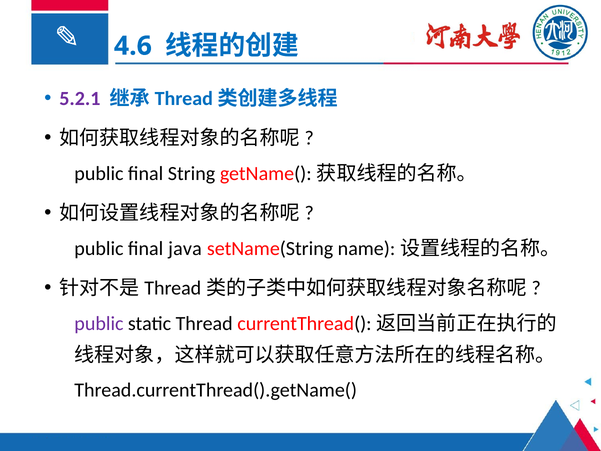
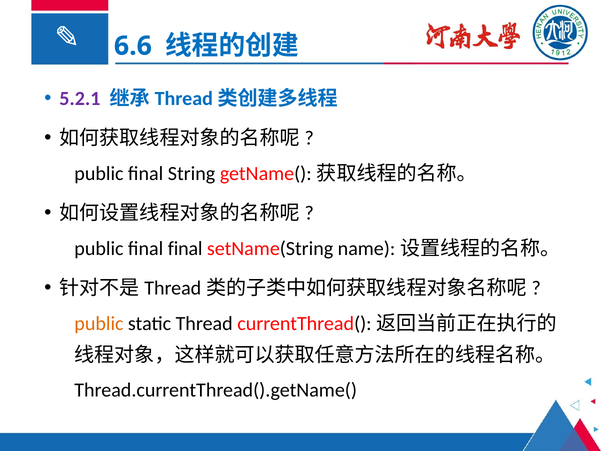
4.6: 4.6 -> 6.6
final java: java -> final
public at (99, 323) colour: purple -> orange
